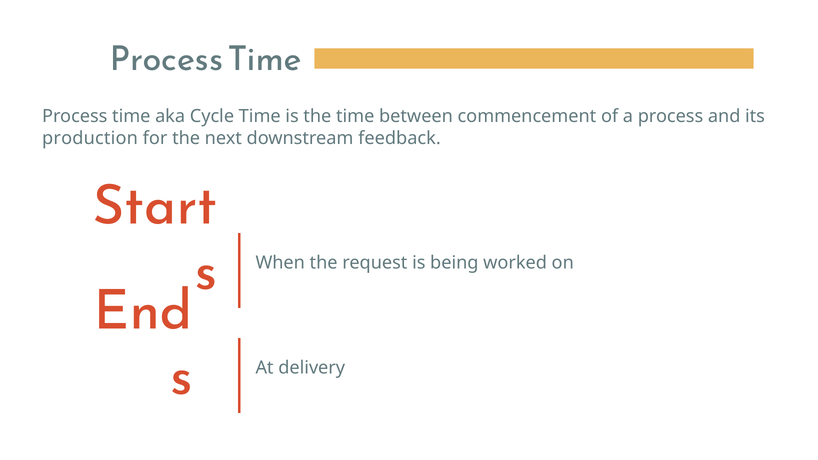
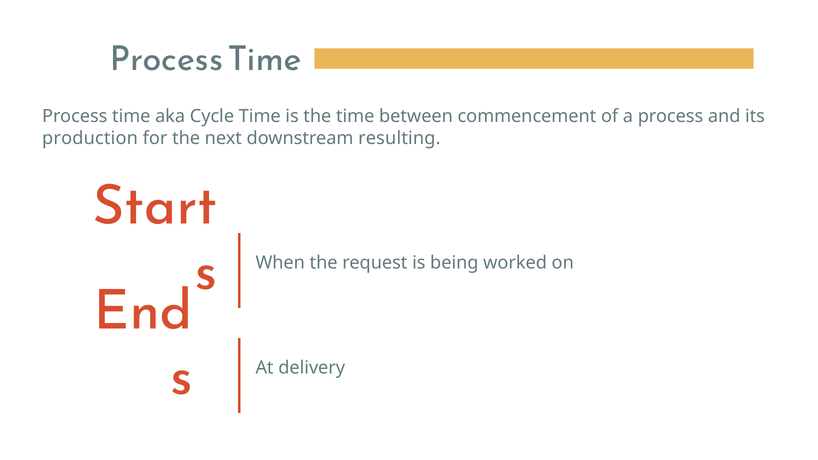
feedback: feedback -> resulting
